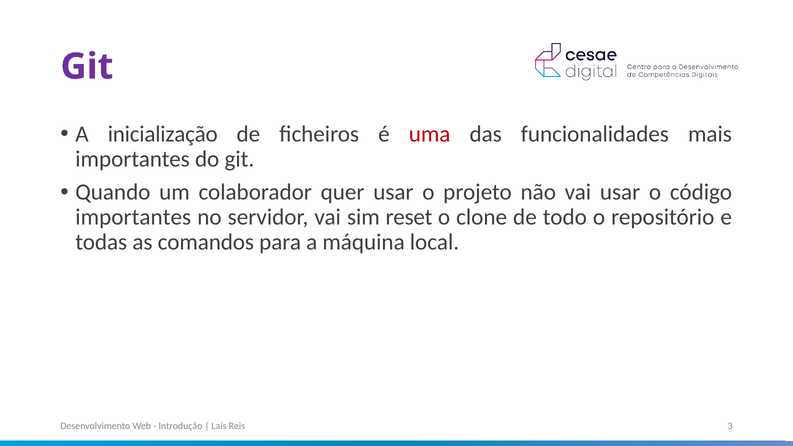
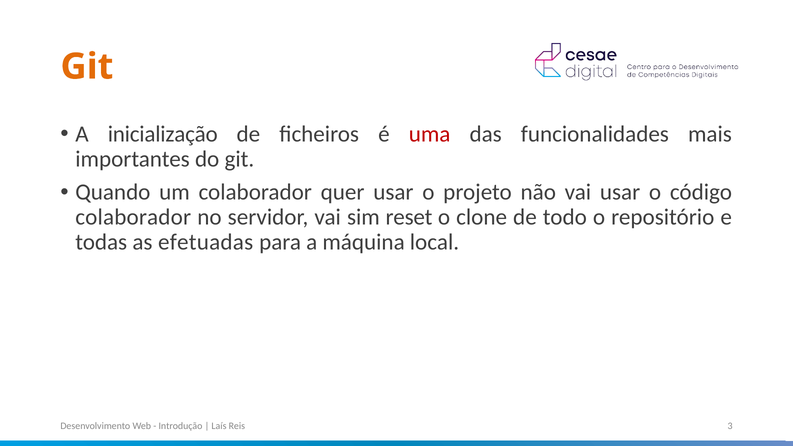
Git at (87, 67) colour: purple -> orange
importantes at (133, 217): importantes -> colaborador
comandos: comandos -> efetuadas
